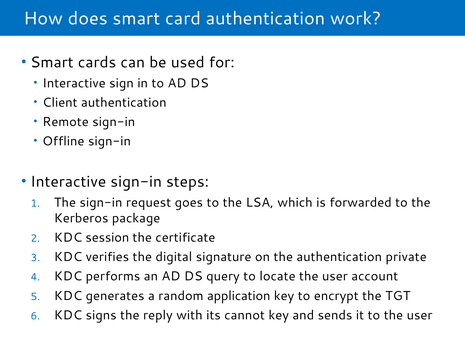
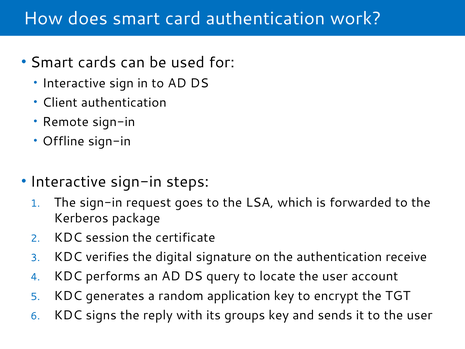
private: private -> receive
cannot: cannot -> groups
